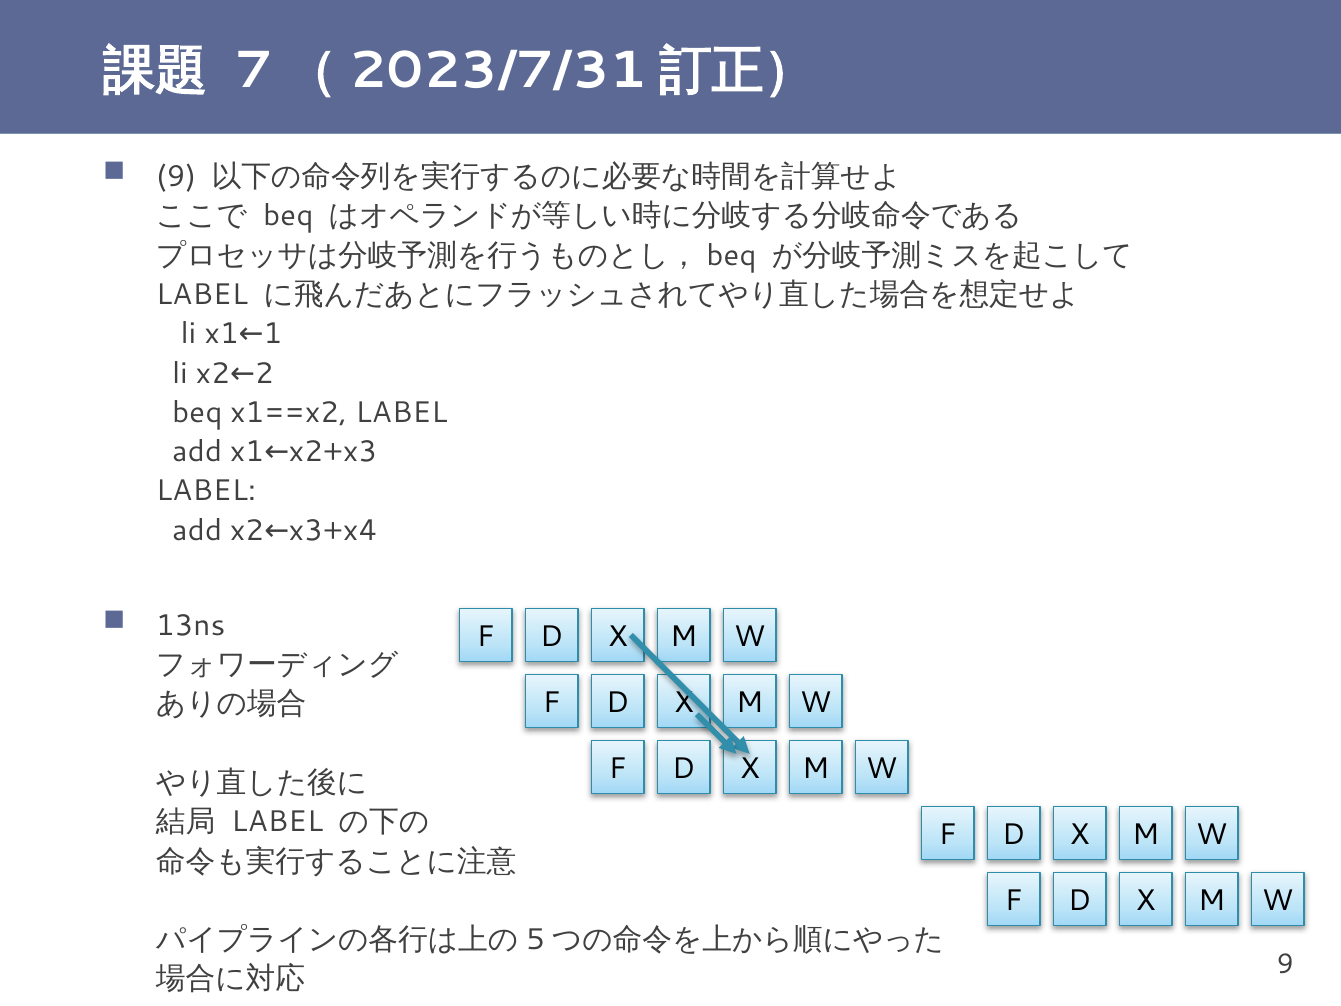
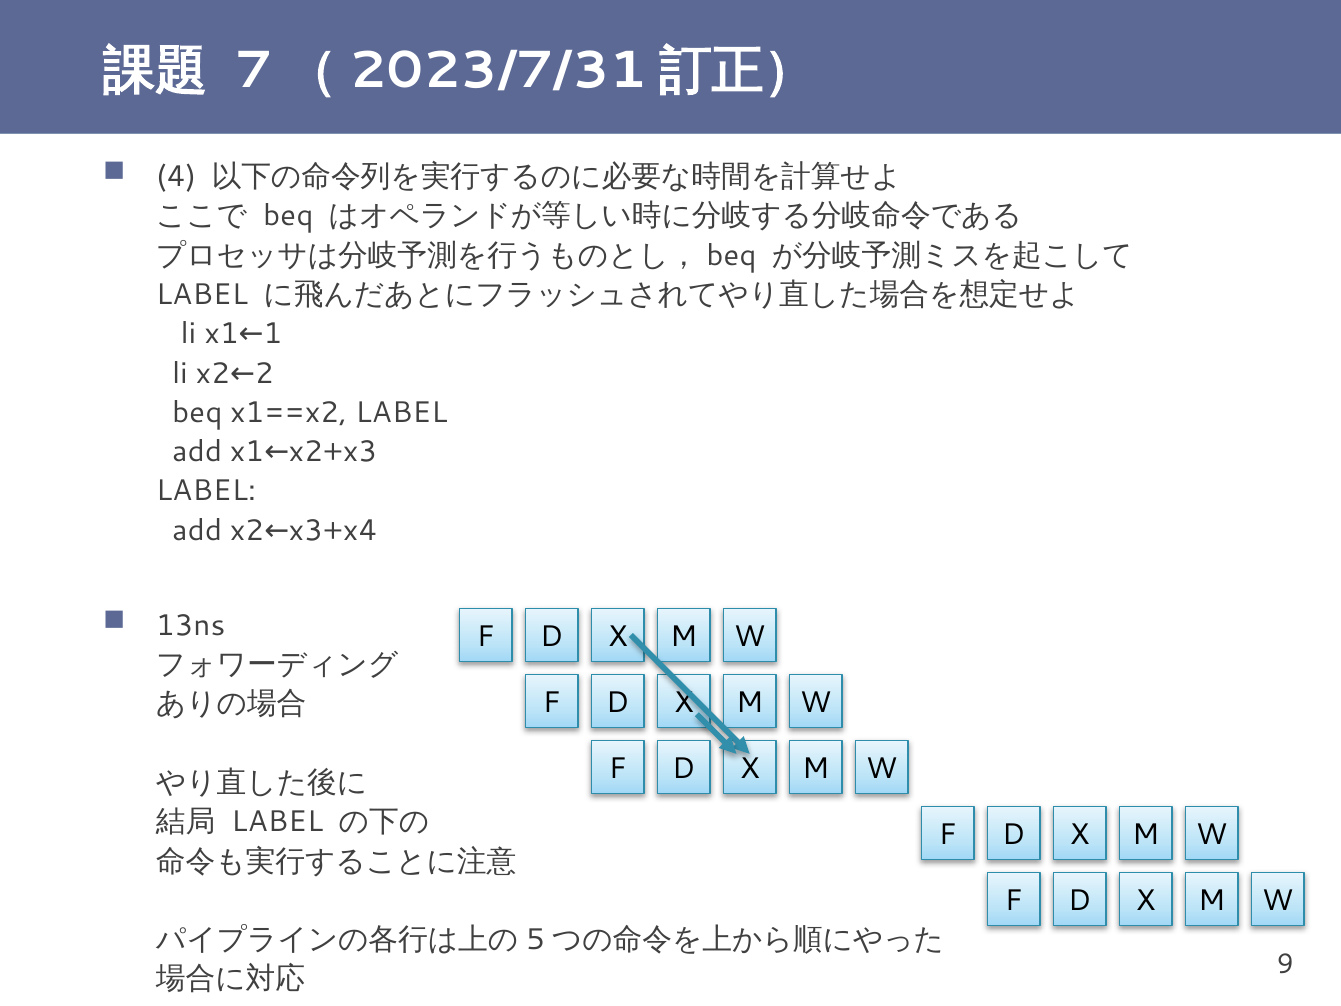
9 at (176, 177): 9 -> 4
